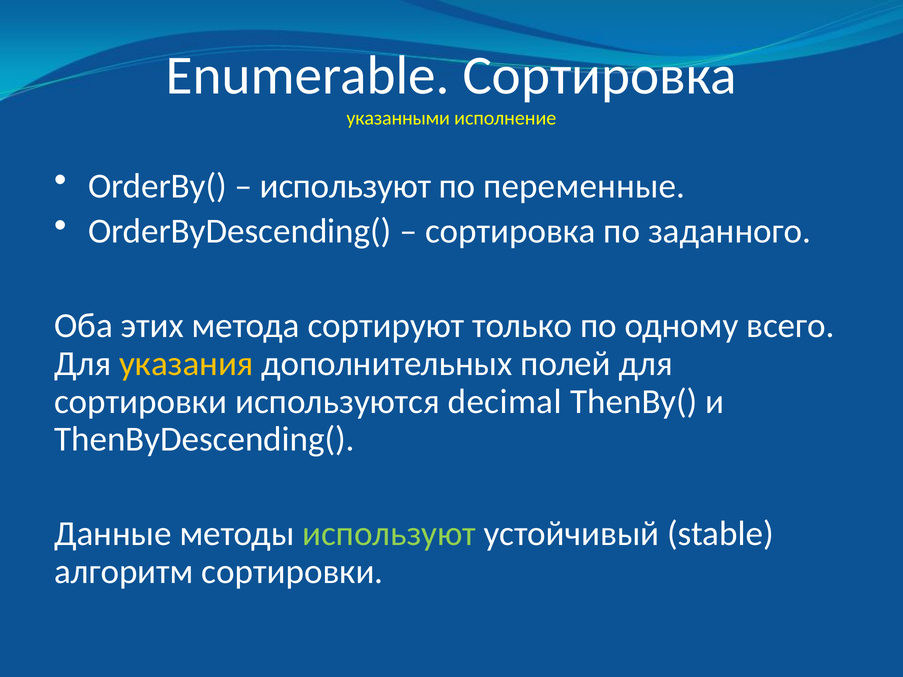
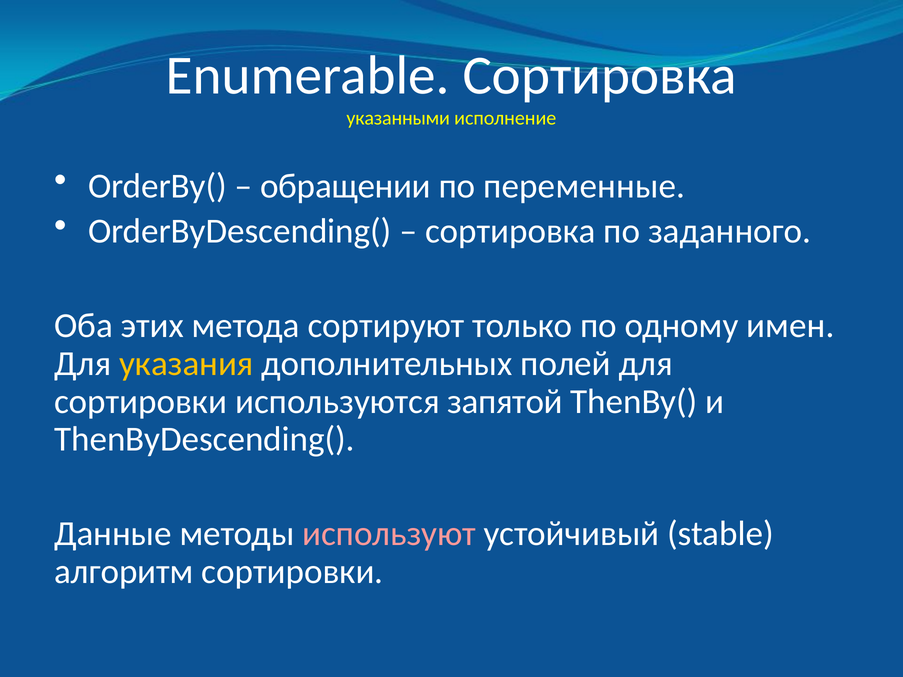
используют at (346, 186): используют -> обращении
всего: всего -> имен
decimal: decimal -> запятой
используют at (389, 534) colour: light green -> pink
